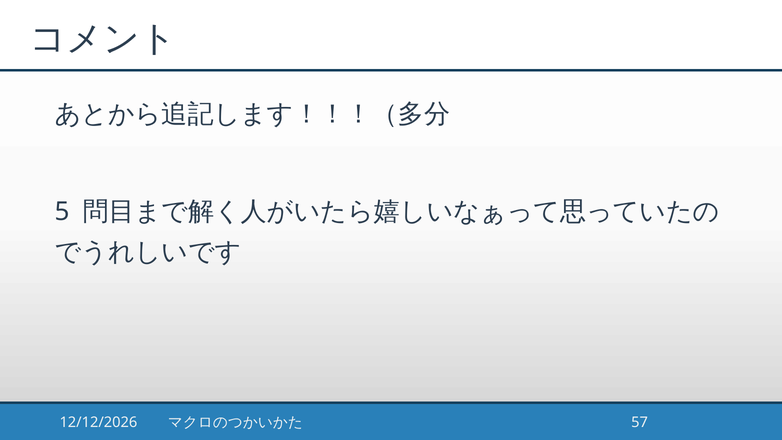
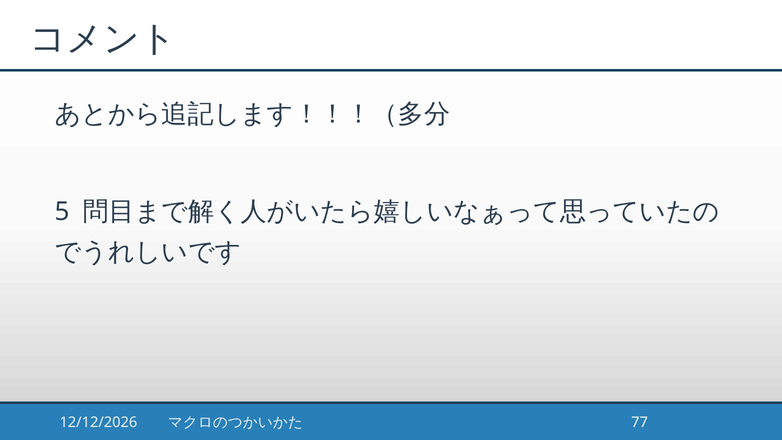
57: 57 -> 77
